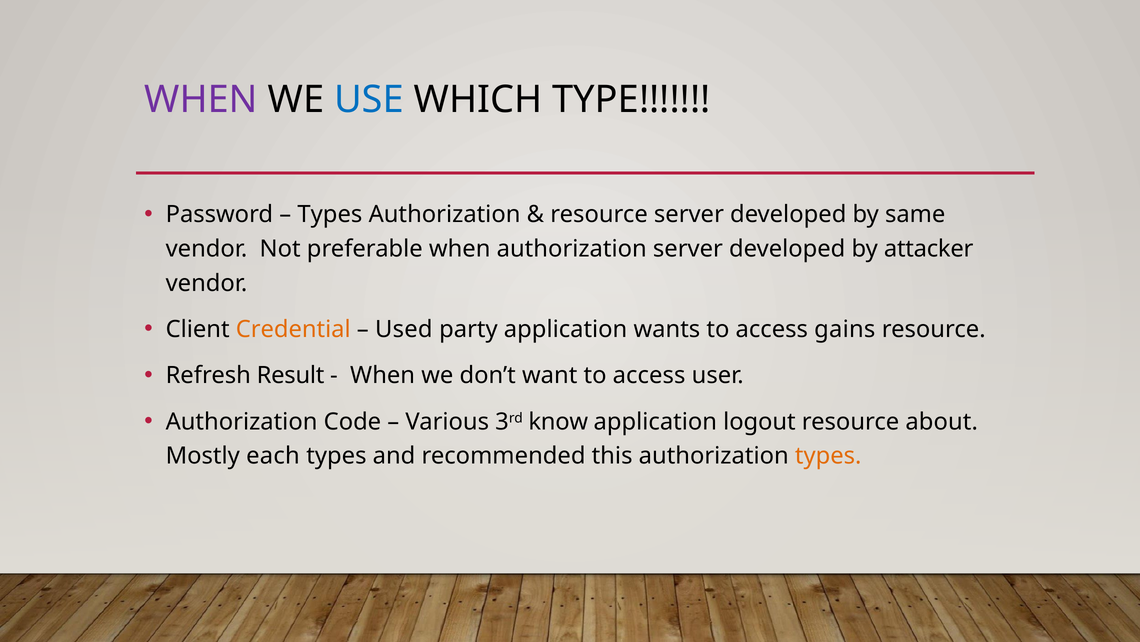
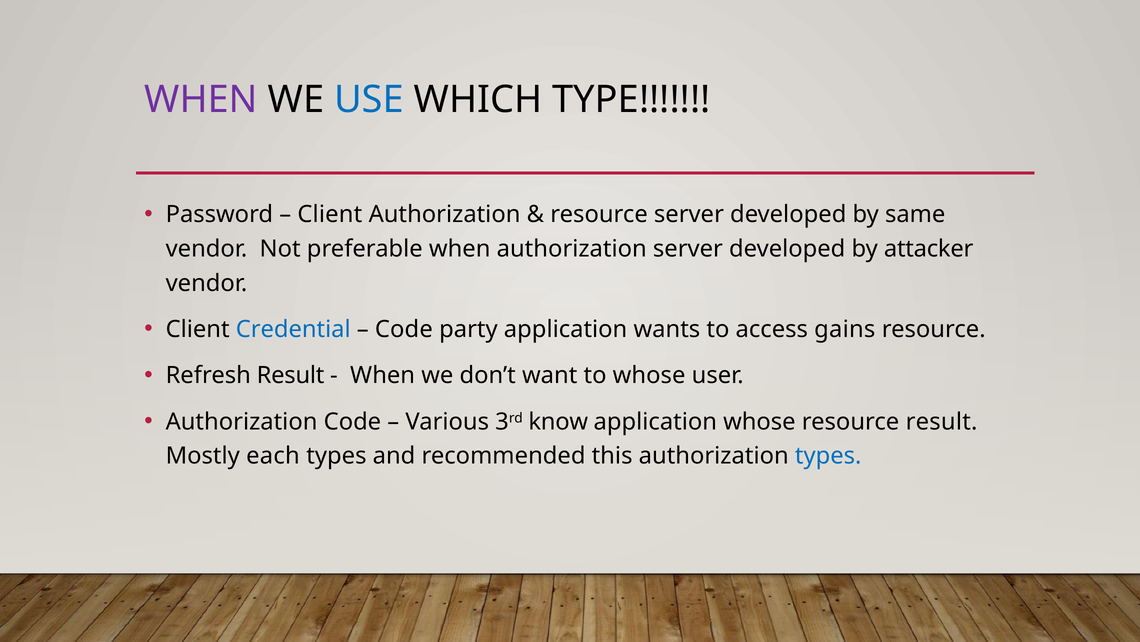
Types at (330, 214): Types -> Client
Credential colour: orange -> blue
Used at (404, 329): Used -> Code
want to access: access -> whose
application logout: logout -> whose
resource about: about -> result
types at (828, 455) colour: orange -> blue
